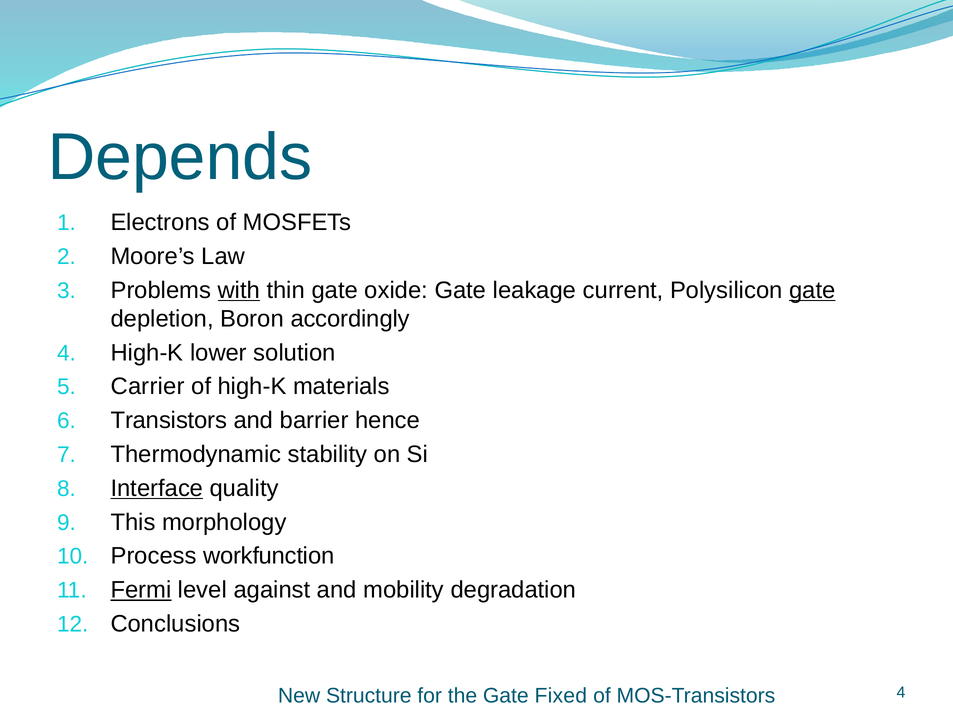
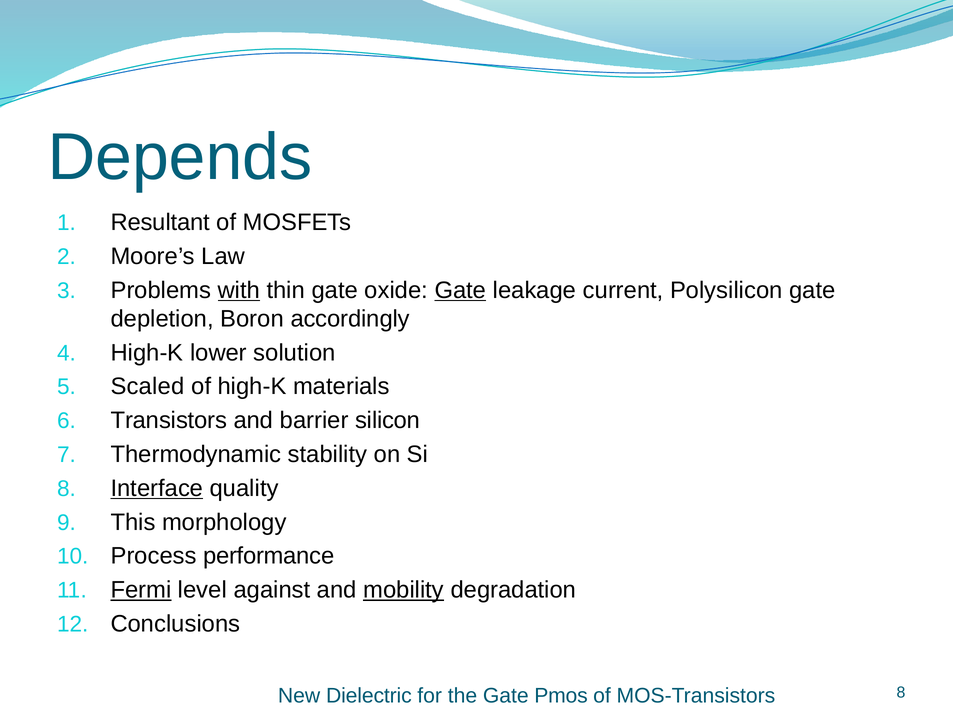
Electrons: Electrons -> Resultant
Gate at (460, 290) underline: none -> present
gate at (812, 290) underline: present -> none
Carrier: Carrier -> Scaled
hence: hence -> silicon
workfunction: workfunction -> performance
mobility underline: none -> present
Structure: Structure -> Dielectric
Fixed: Fixed -> Pmos
MOS-Transistors 4: 4 -> 8
